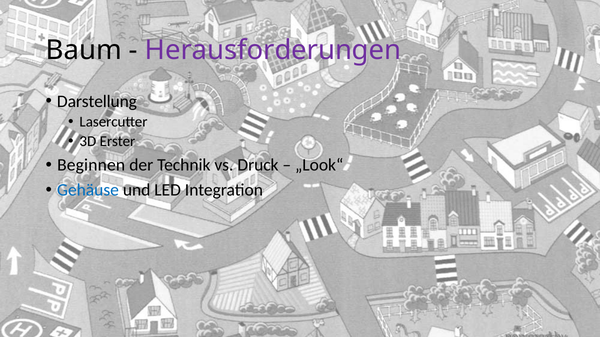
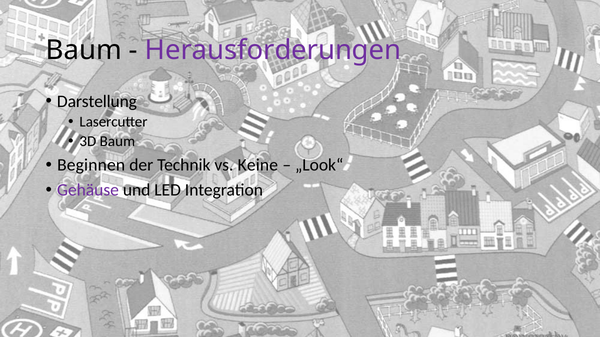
3D Erster: Erster -> Baum
Druck: Druck -> Keine
Gehäuse colour: blue -> purple
